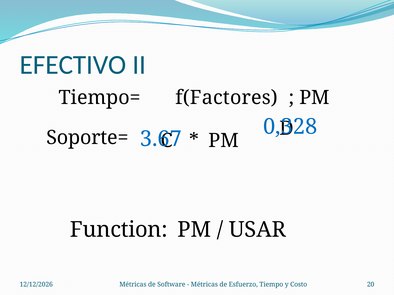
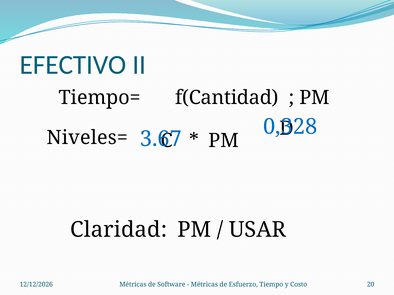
f(Factores: f(Factores -> f(Cantidad
Soporte=: Soporte= -> Niveles=
Function: Function -> Claridad
